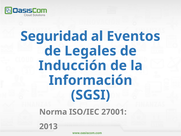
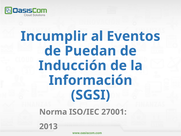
Seguridad: Seguridad -> Incumplir
Legales: Legales -> Puedan
